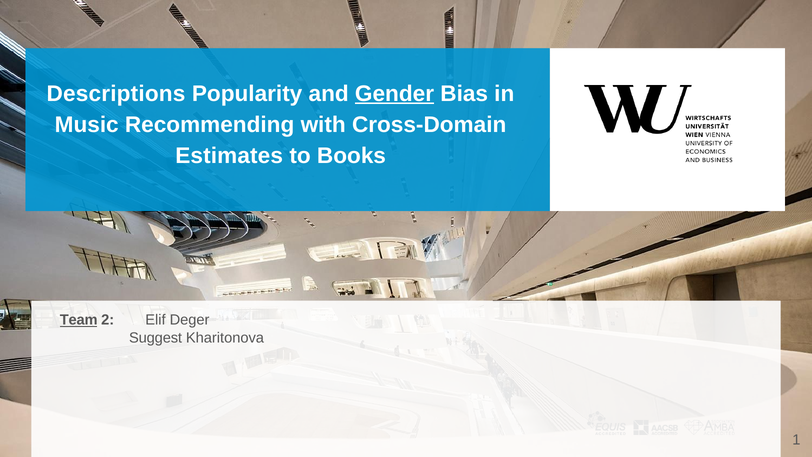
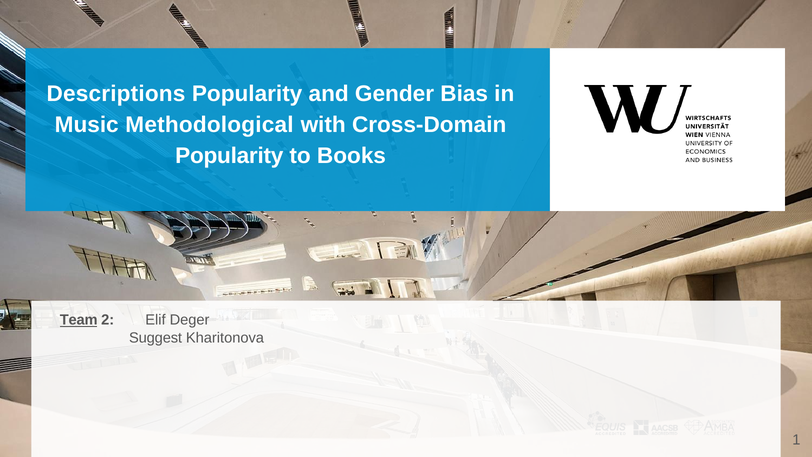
Gender underline: present -> none
Recommending: Recommending -> Methodological
Estimates at (229, 156): Estimates -> Popularity
